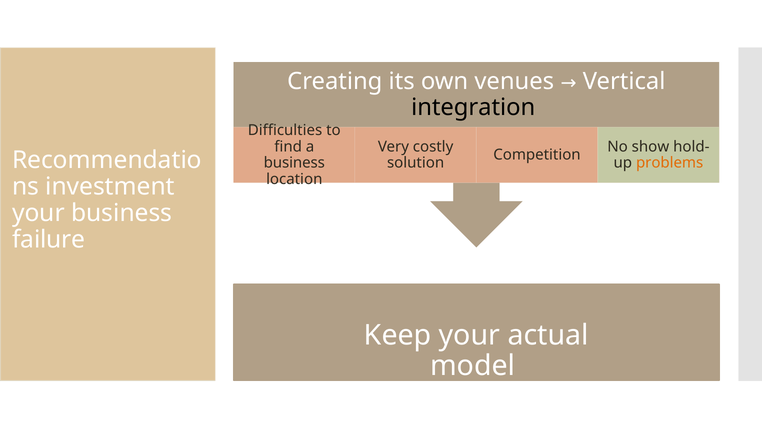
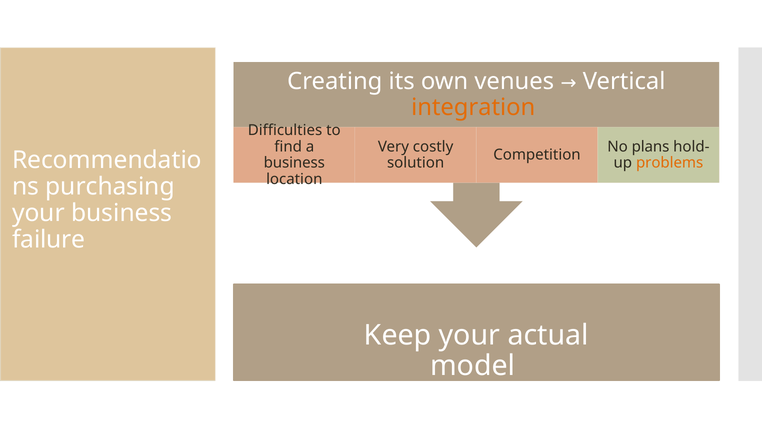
integration colour: black -> orange
show: show -> plans
investment: investment -> purchasing
